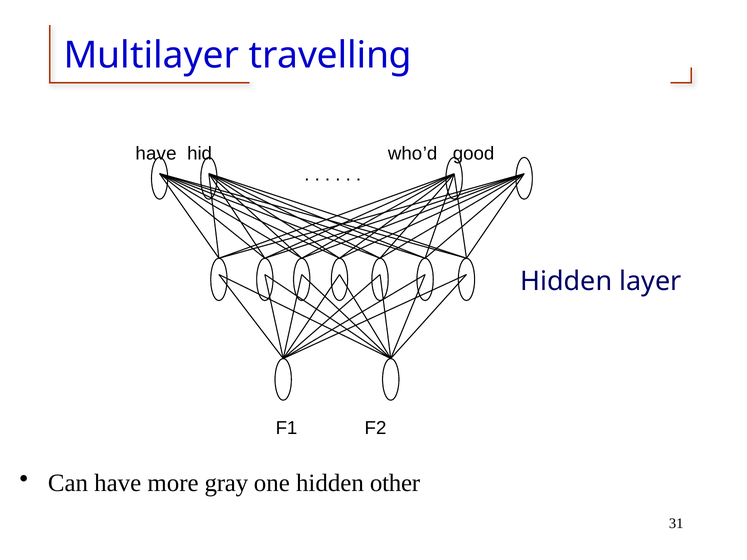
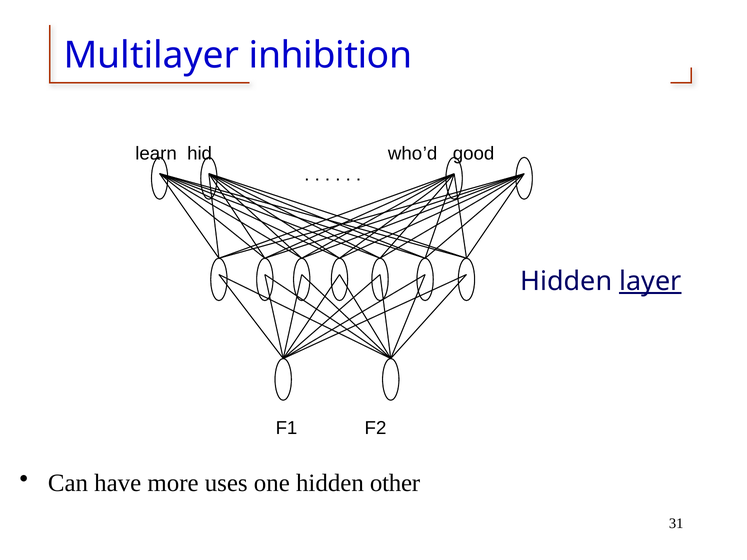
travelling: travelling -> inhibition
have at (156, 154): have -> learn
layer underline: none -> present
gray: gray -> uses
